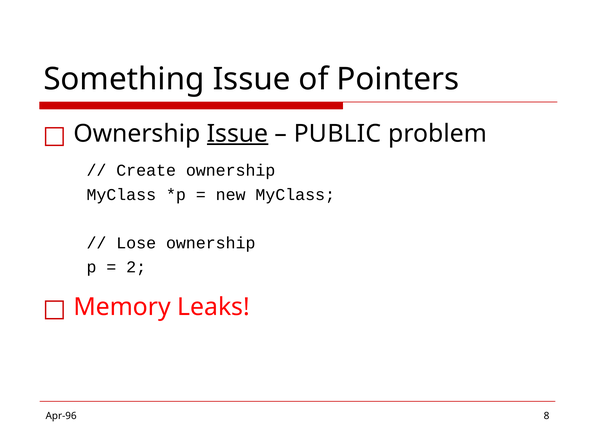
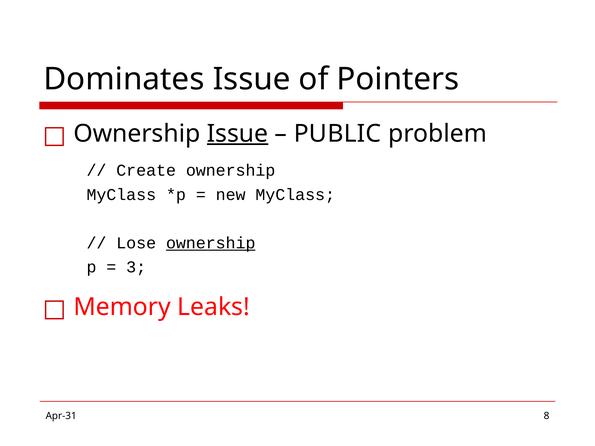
Something: Something -> Dominates
ownership at (211, 243) underline: none -> present
2: 2 -> 3
Apr-96: Apr-96 -> Apr-31
